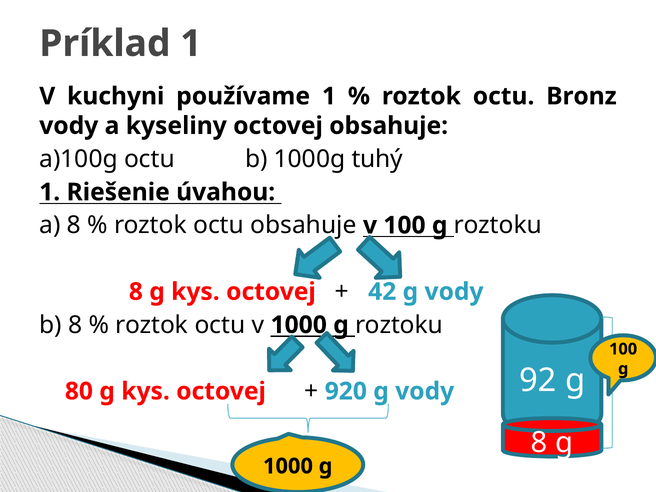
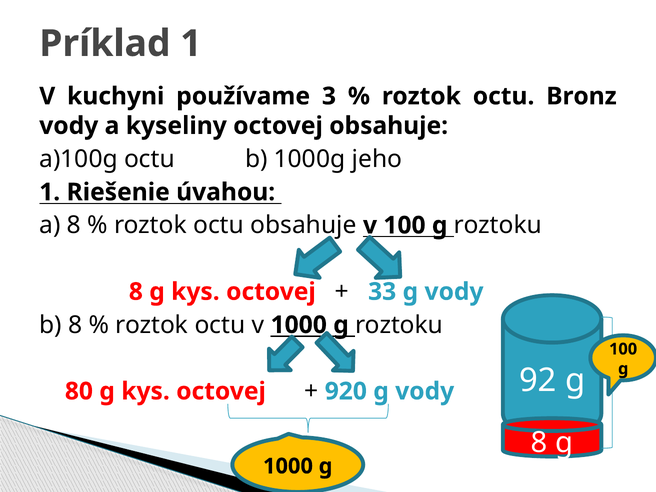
používame 1: 1 -> 3
tuhý: tuhý -> jeho
42: 42 -> 33
